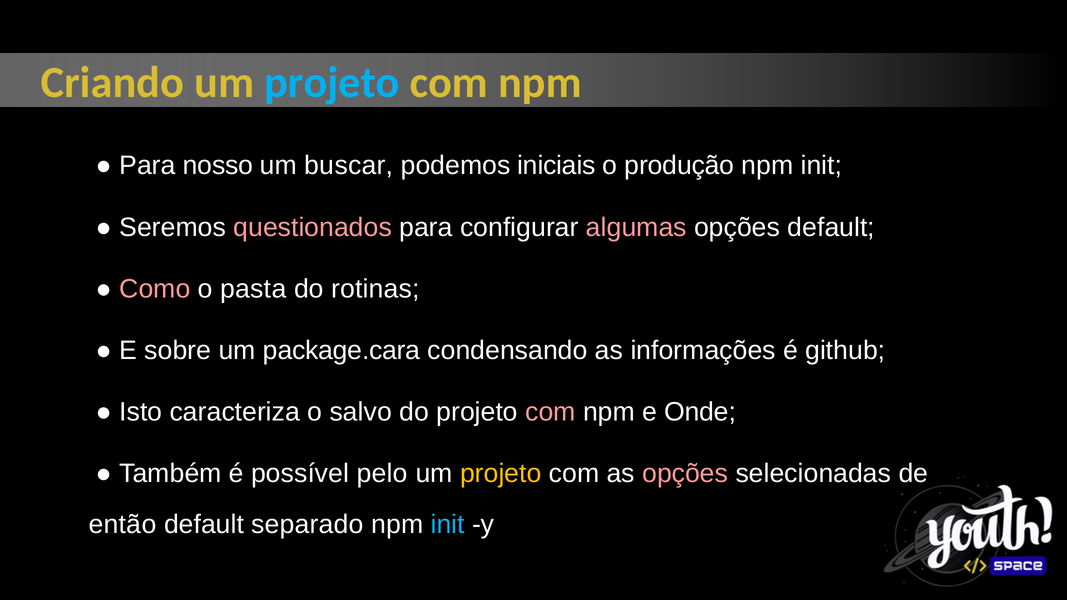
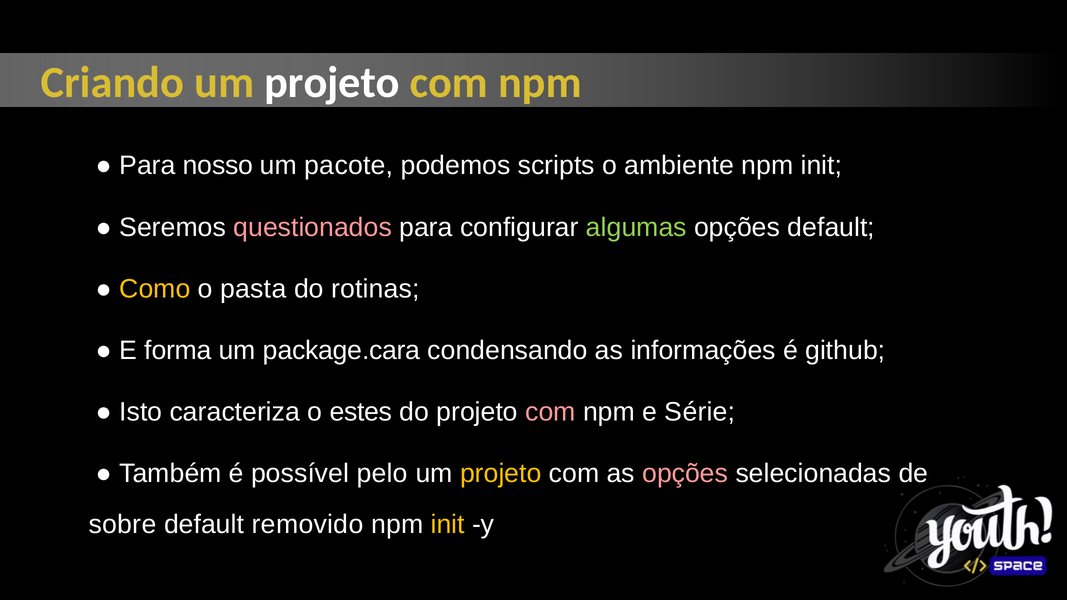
projeto at (332, 83) colour: light blue -> white
buscar: buscar -> pacote
iniciais: iniciais -> scripts
produção: produção -> ambiente
algumas colour: pink -> light green
Como colour: pink -> yellow
sobre: sobre -> forma
salvo: salvo -> estes
Onde: Onde -> Série
então: então -> sobre
separado: separado -> removido
init at (448, 525) colour: light blue -> yellow
